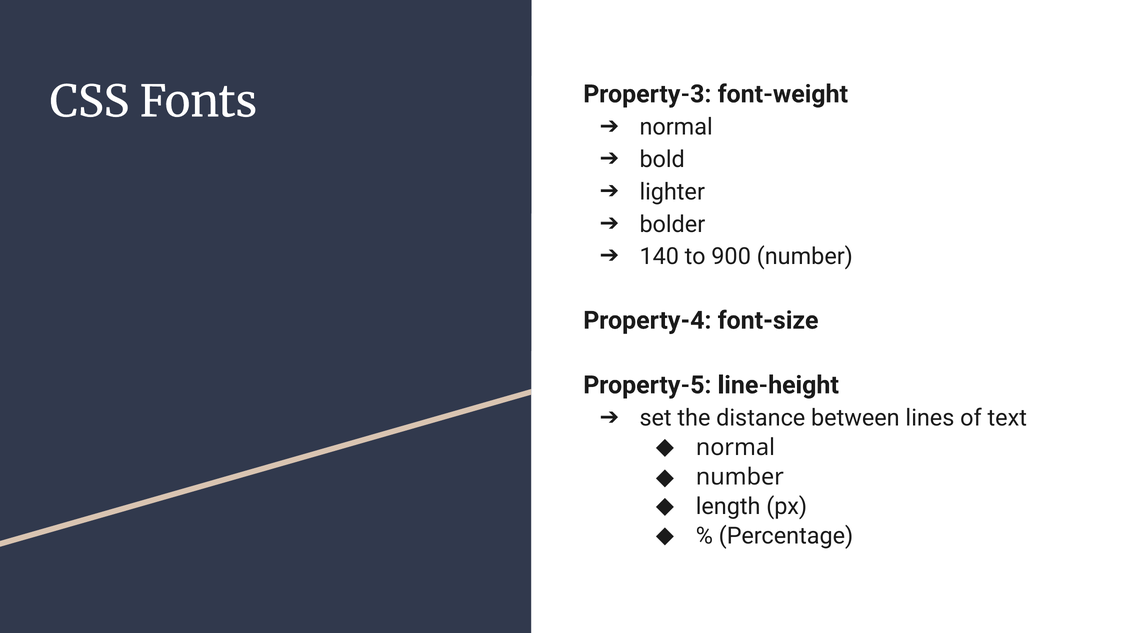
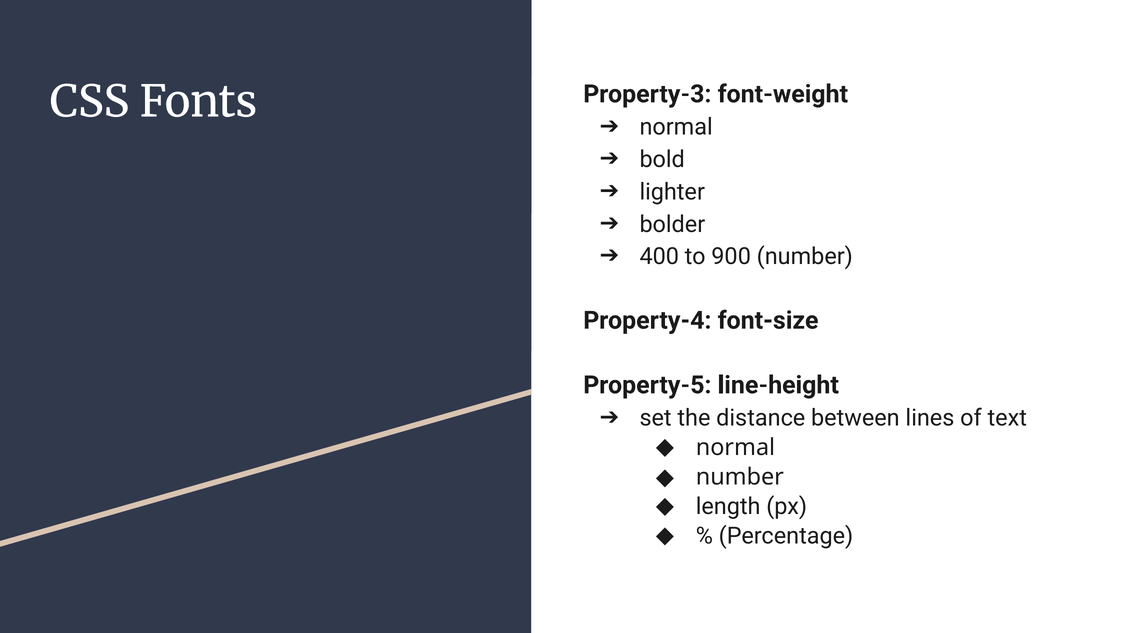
140: 140 -> 400
